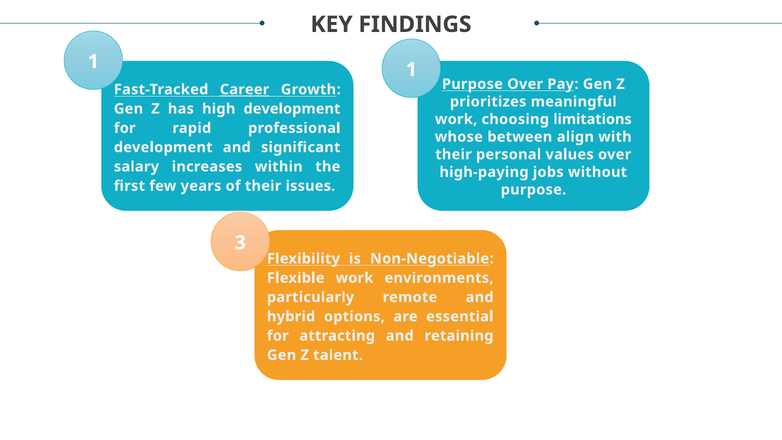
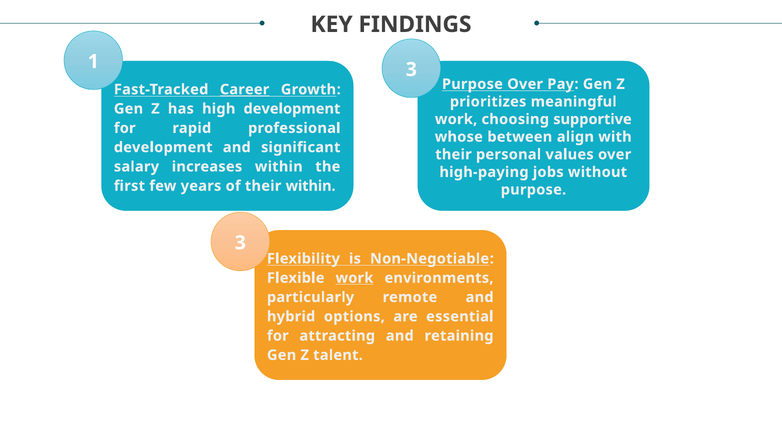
1 1: 1 -> 3
limitations: limitations -> supportive
their issues: issues -> within
work at (354, 278) underline: none -> present
